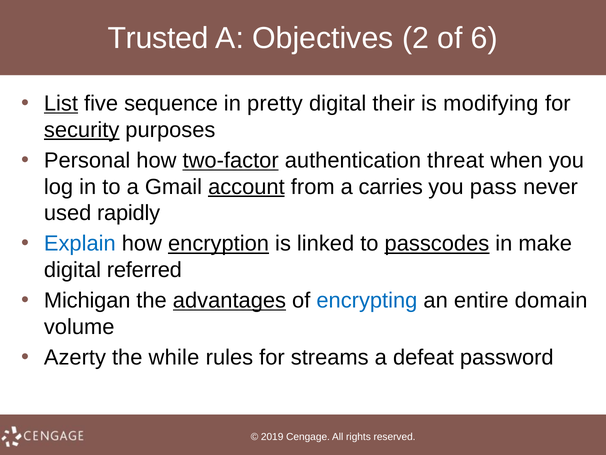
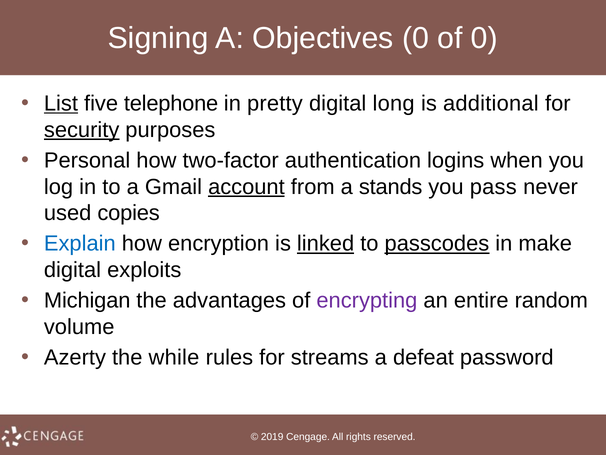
Trusted: Trusted -> Signing
Objectives 2: 2 -> 0
of 6: 6 -> 0
sequence: sequence -> telephone
their: their -> long
modifying: modifying -> additional
two-factor underline: present -> none
threat: threat -> logins
carries: carries -> stands
rapidly: rapidly -> copies
encryption underline: present -> none
linked underline: none -> present
referred: referred -> exploits
advantages underline: present -> none
encrypting colour: blue -> purple
domain: domain -> random
